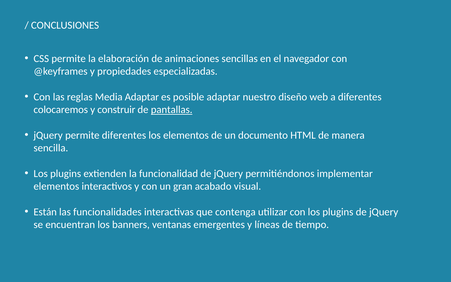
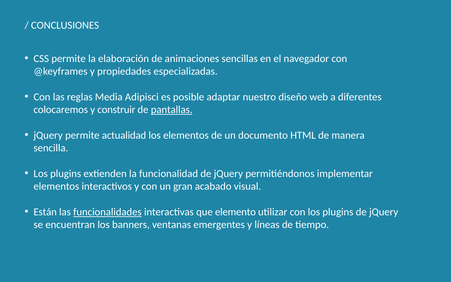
Media Adaptar: Adaptar -> Adipisci
permite diferentes: diferentes -> actualidad
funcionalidades underline: none -> present
contenga: contenga -> elemento
